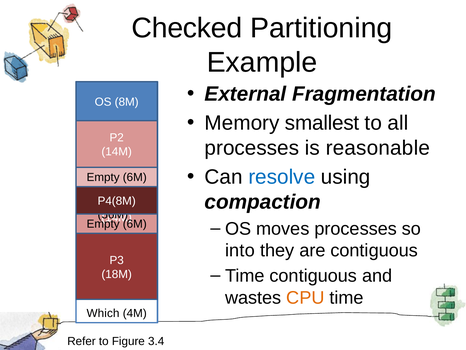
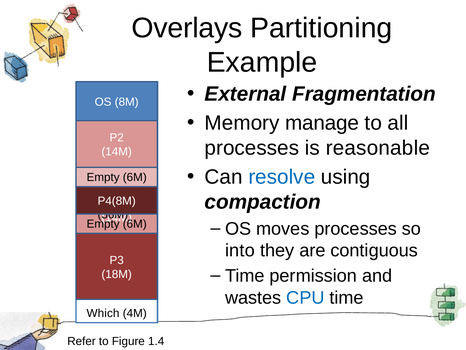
Checked: Checked -> Overlays
smallest: smallest -> manage
Time contiguous: contiguous -> permission
CPU colour: orange -> blue
3.4: 3.4 -> 1.4
